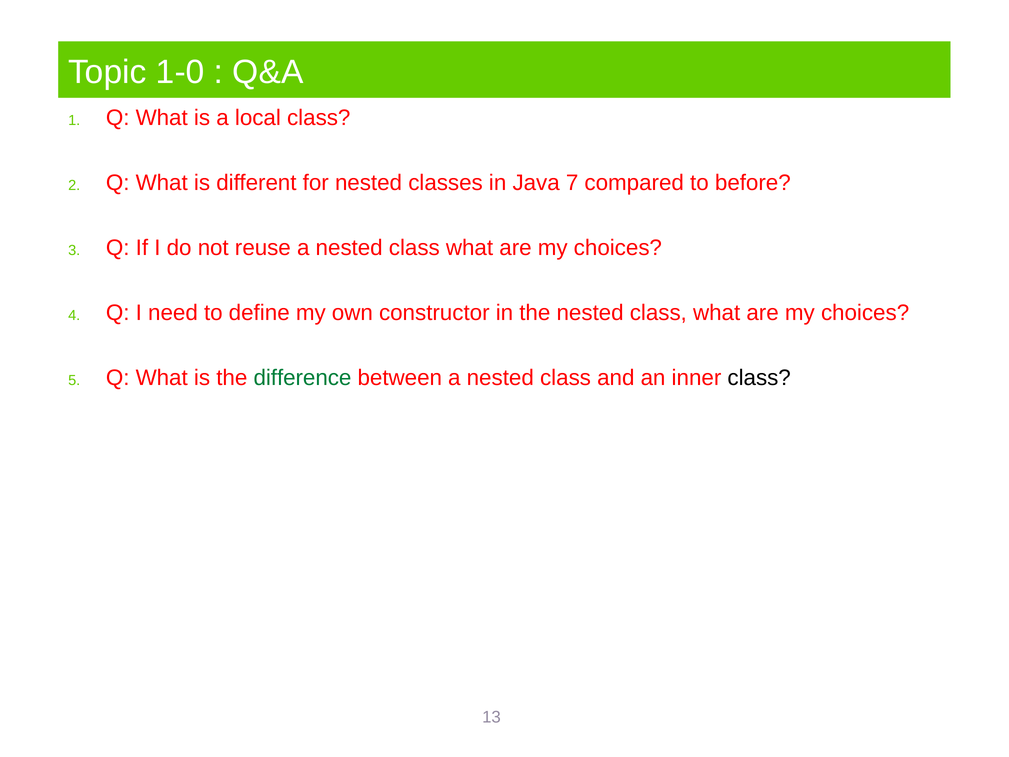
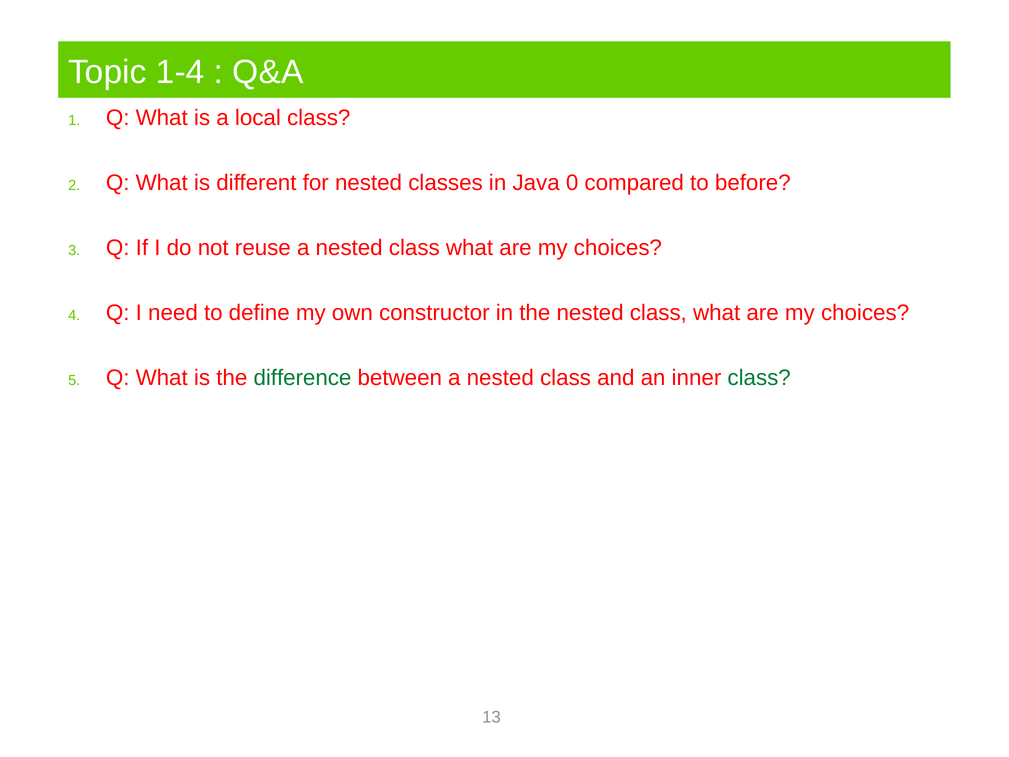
1-0: 1-0 -> 1-4
7: 7 -> 0
class at (759, 378) colour: black -> green
